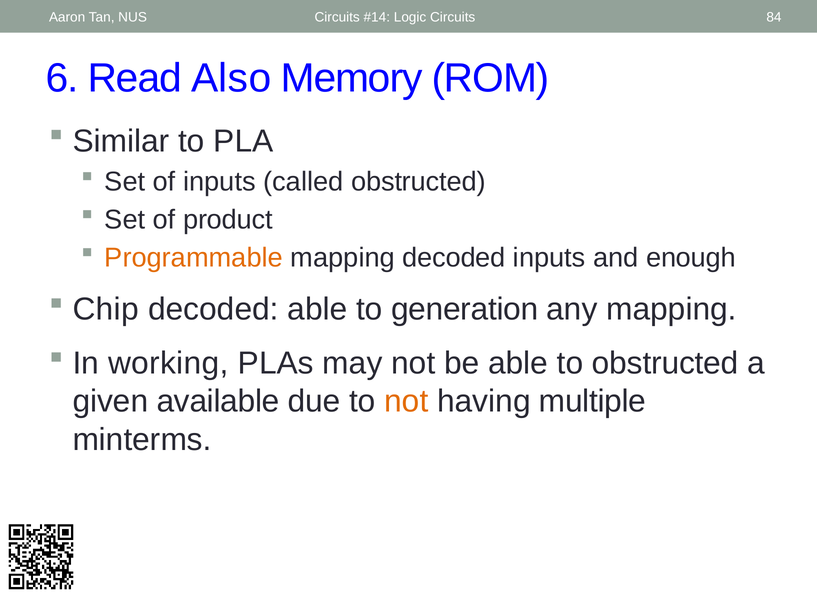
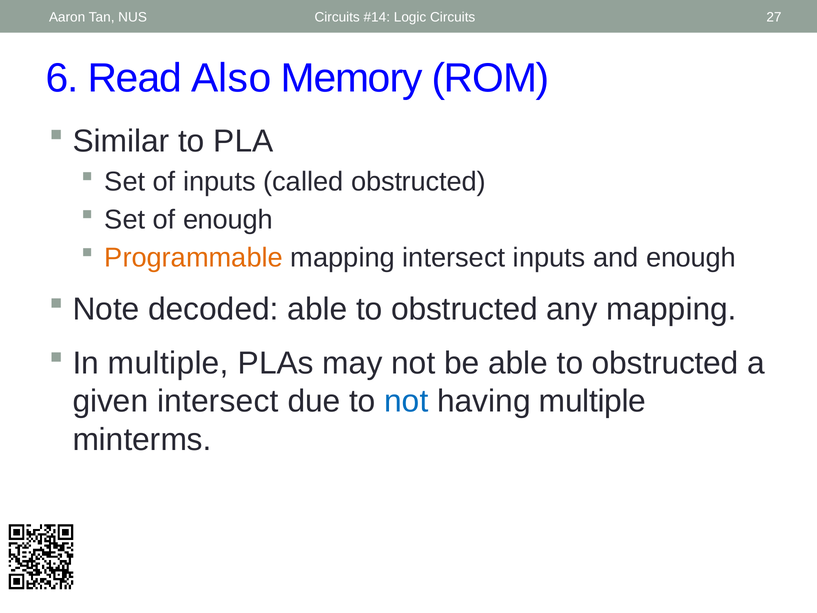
84: 84 -> 27
of product: product -> enough
mapping decoded: decoded -> intersect
Chip: Chip -> Note
decoded able to generation: generation -> obstructed
In working: working -> multiple
given available: available -> intersect
not at (406, 401) colour: orange -> blue
